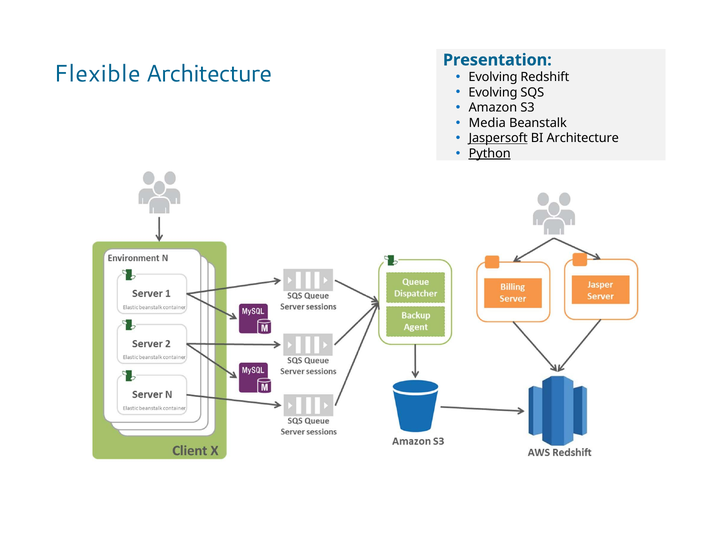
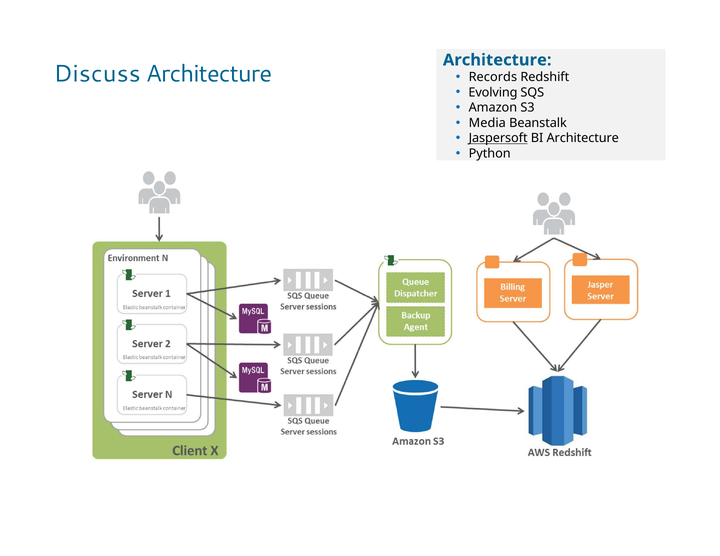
Flexible: Flexible -> Discuss
Architecture Presentation: Presentation -> Architecture
Evolving at (493, 77): Evolving -> Records
Python underline: present -> none
